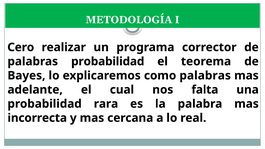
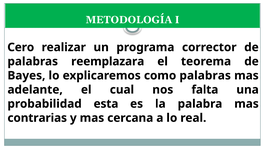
palabras probabilidad: probabilidad -> reemplazara
rara: rara -> esta
incorrecta: incorrecta -> contrarias
